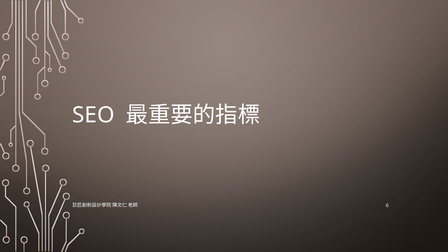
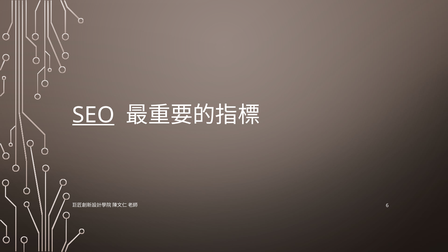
SEO underline: none -> present
